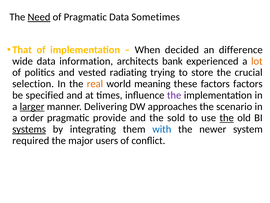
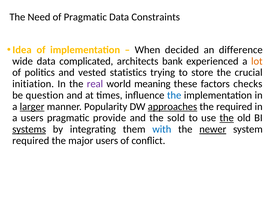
Need underline: present -> none
Sometimes: Sometimes -> Constraints
That: That -> Idea
information: information -> complicated
radiating: radiating -> statistics
selection: selection -> initiation
real colour: orange -> purple
factors factors: factors -> checks
specified: specified -> question
the at (174, 95) colour: purple -> blue
Delivering: Delivering -> Popularity
approaches underline: none -> present
the scenario: scenario -> required
a order: order -> users
newer underline: none -> present
